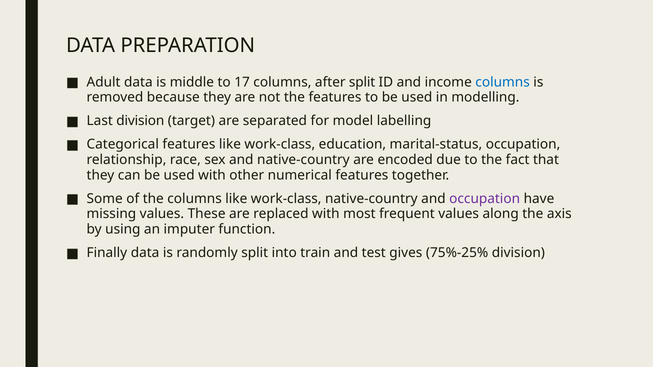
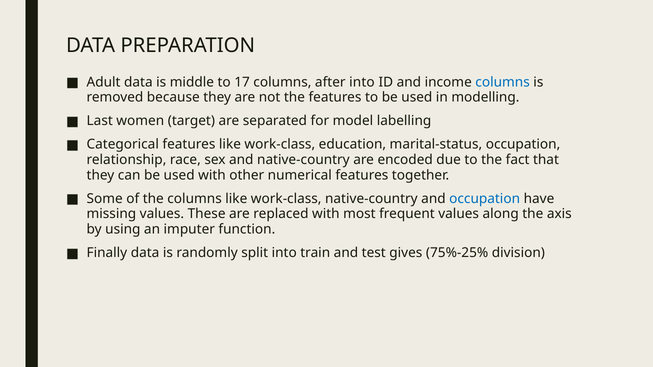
after split: split -> into
Last division: division -> women
occupation at (485, 199) colour: purple -> blue
